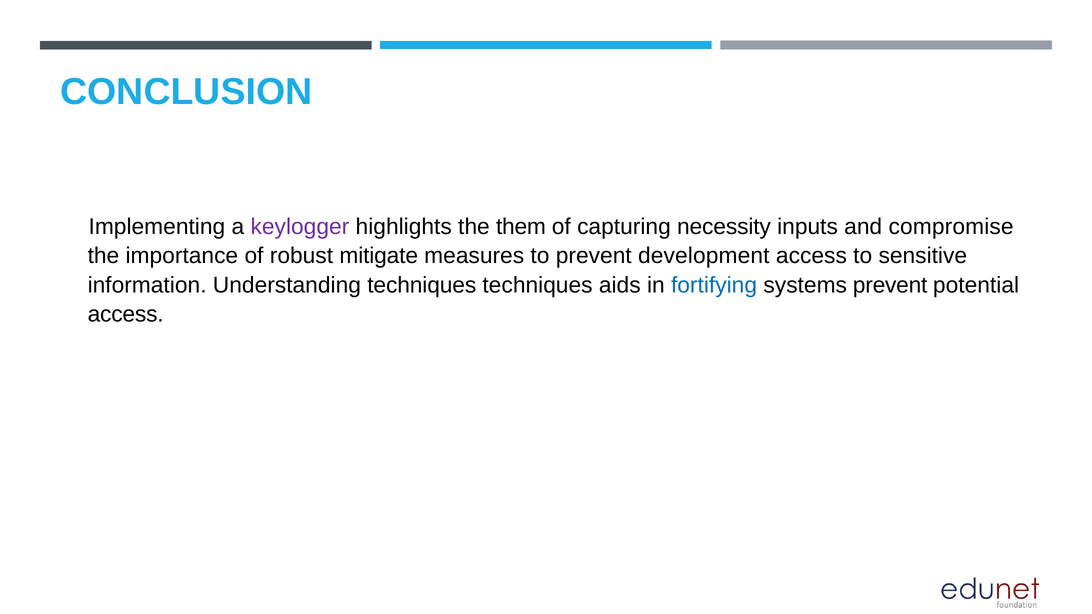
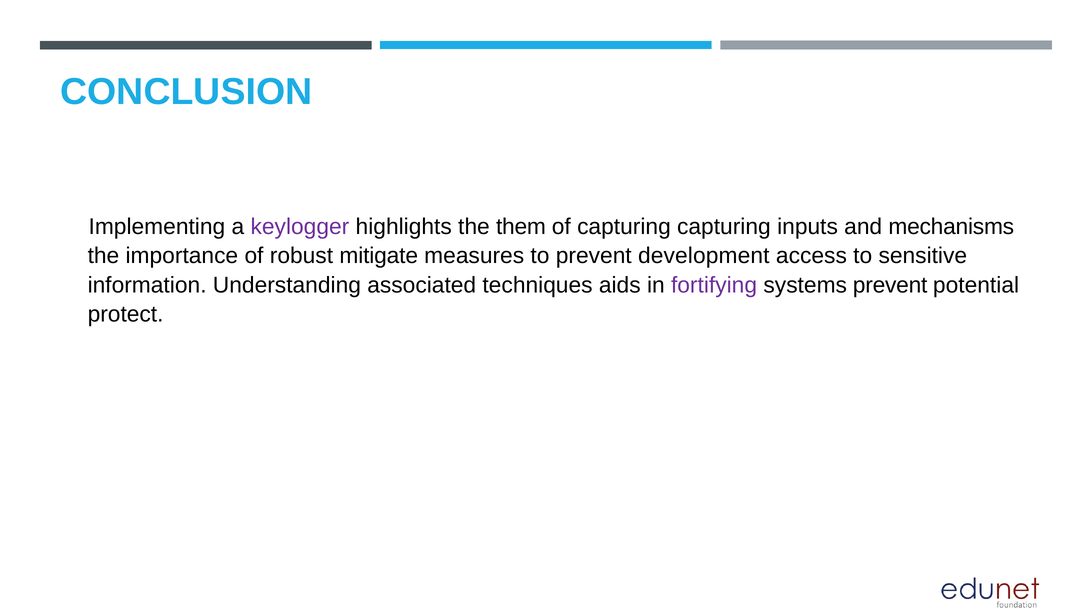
capturing necessity: necessity -> capturing
compromise: compromise -> mechanisms
Understanding techniques: techniques -> associated
fortifying colour: blue -> purple
access at (126, 314): access -> protect
